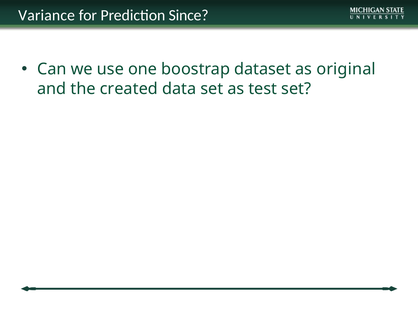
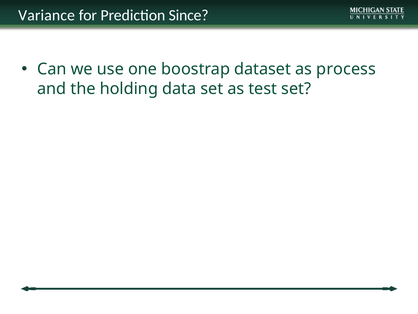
original: original -> process
created: created -> holding
